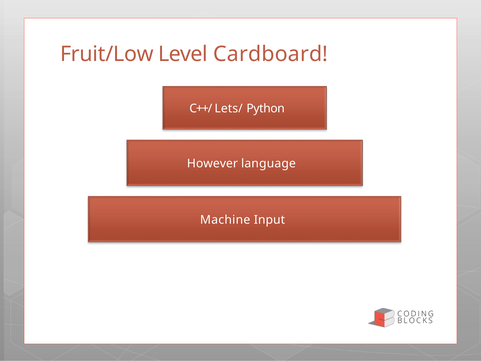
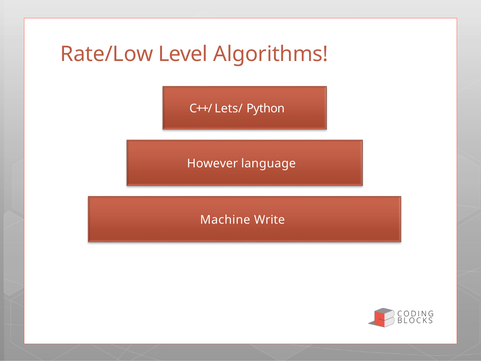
Fruit/Low: Fruit/Low -> Rate/Low
Cardboard: Cardboard -> Algorithms
Input: Input -> Write
